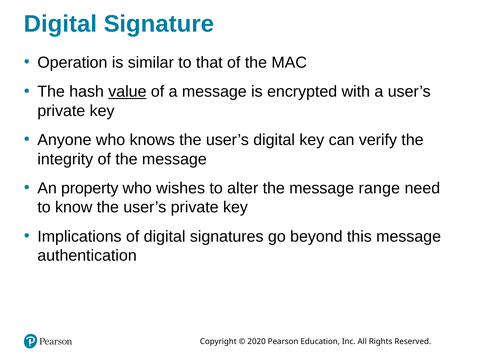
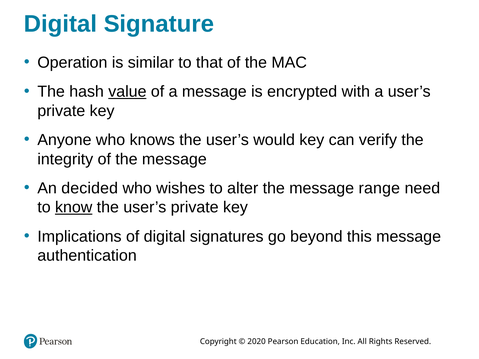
user’s digital: digital -> would
property: property -> decided
know underline: none -> present
